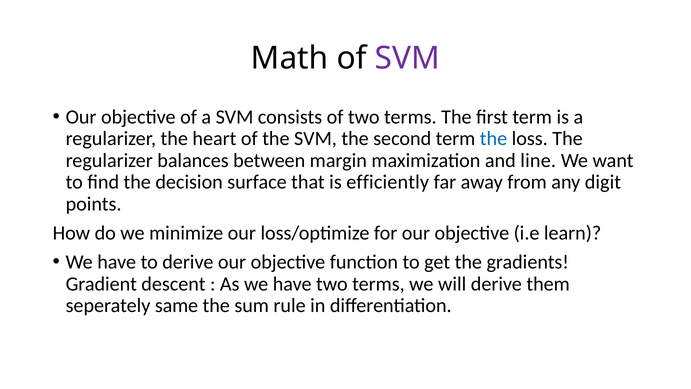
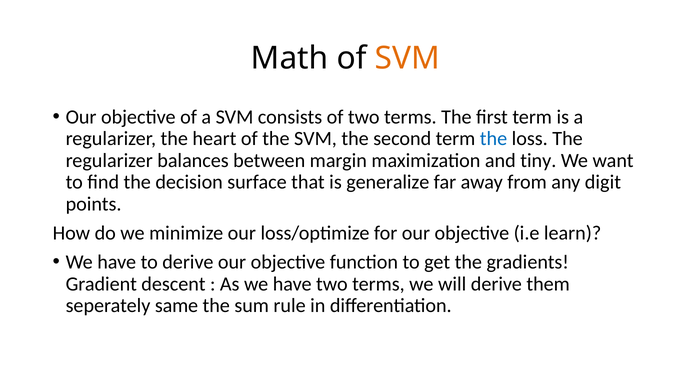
SVM at (407, 58) colour: purple -> orange
line: line -> tiny
efficiently: efficiently -> generalize
